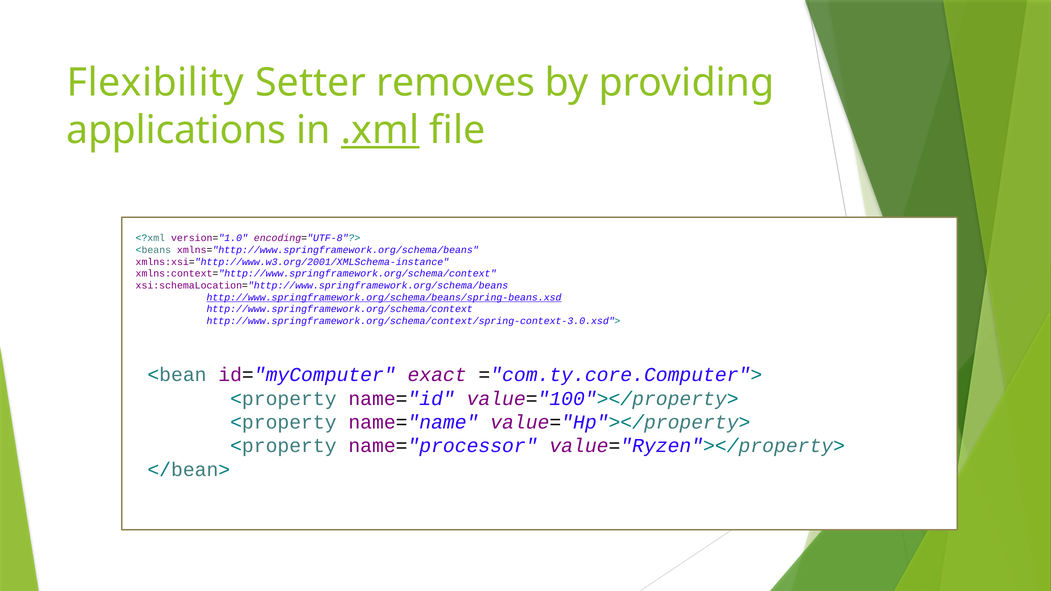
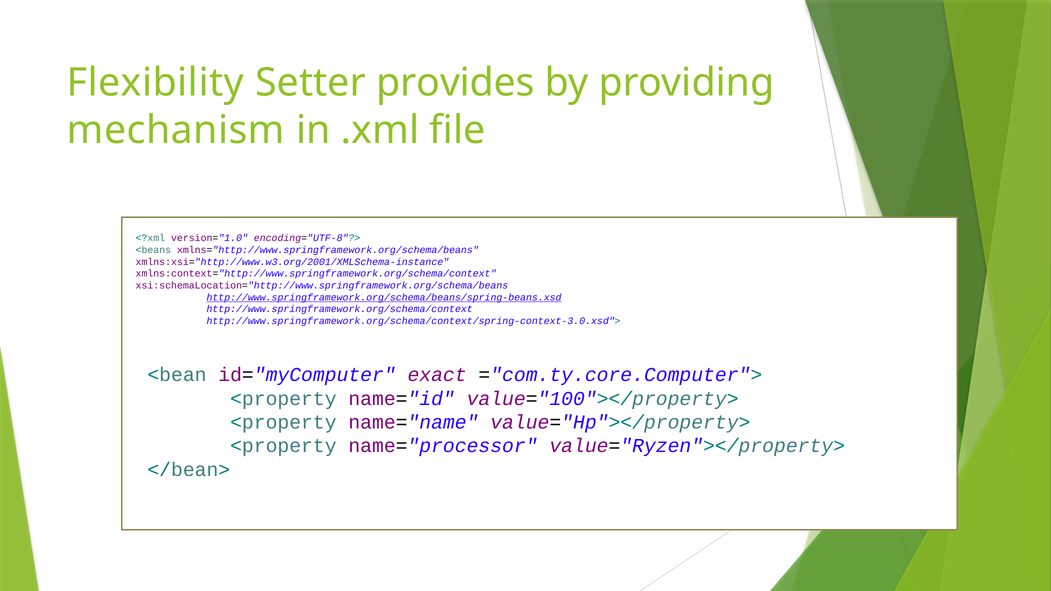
removes: removes -> provides
applications: applications -> mechanism
.xml underline: present -> none
